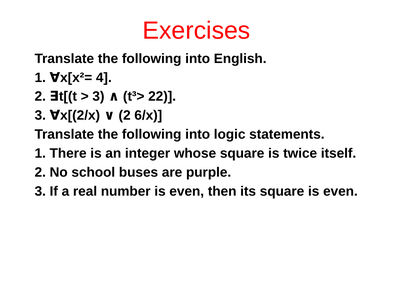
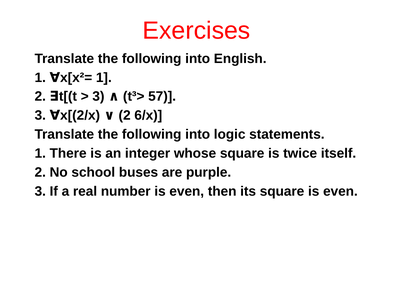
4 at (104, 78): 4 -> 1
22: 22 -> 57
